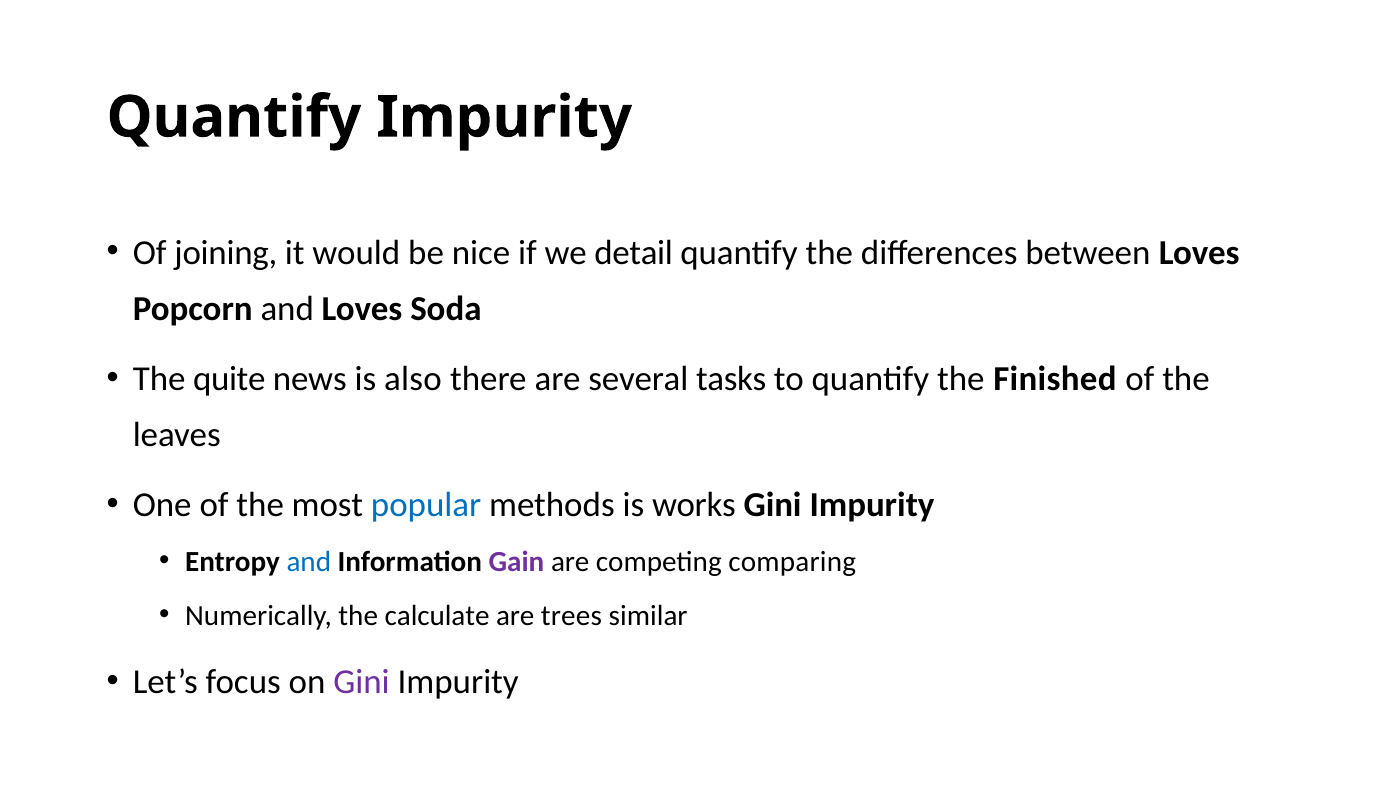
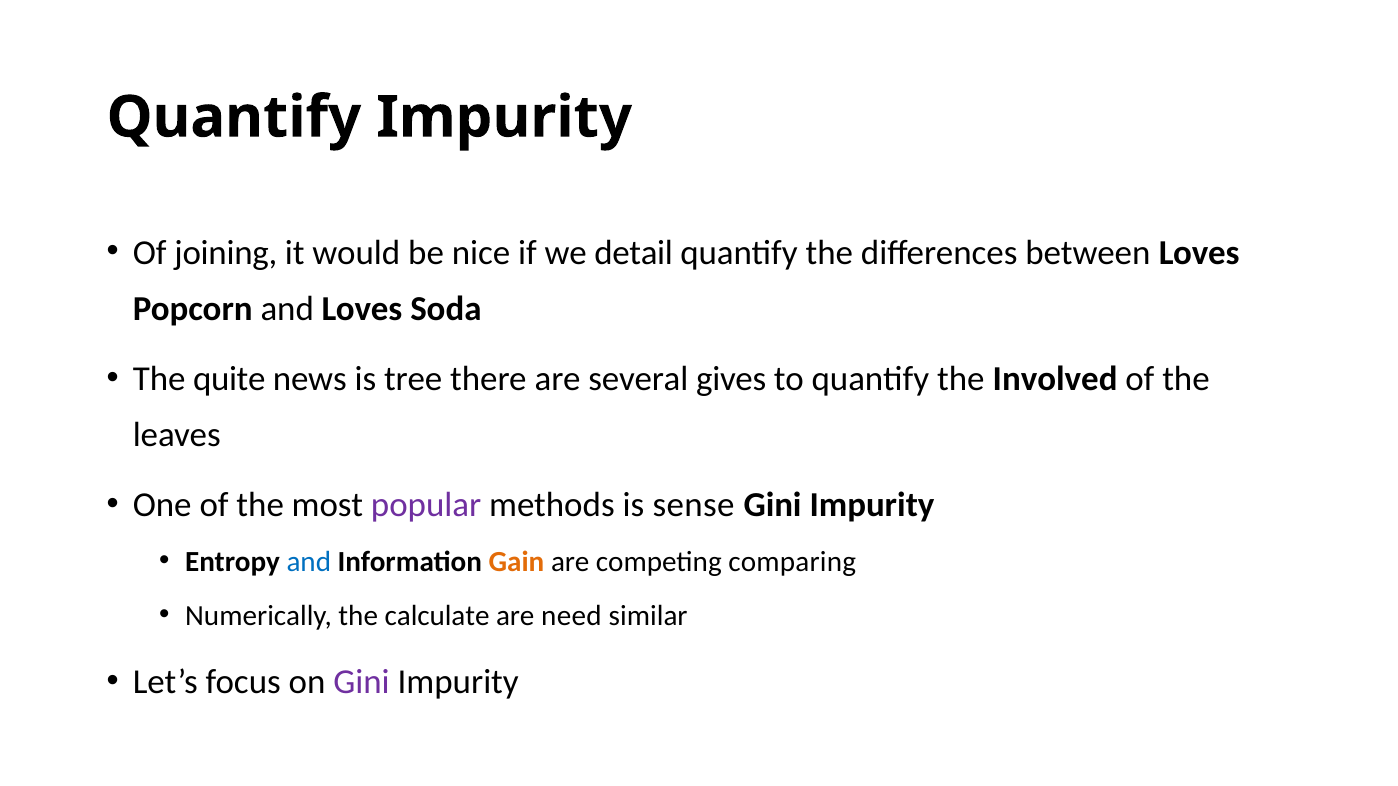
also: also -> tree
tasks: tasks -> gives
Finished: Finished -> Involved
popular colour: blue -> purple
works: works -> sense
Gain colour: purple -> orange
trees: trees -> need
